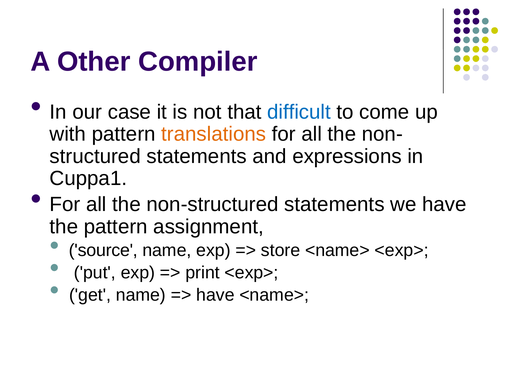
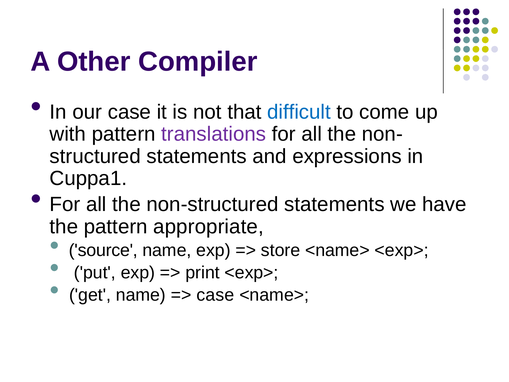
translations colour: orange -> purple
assignment: assignment -> appropriate
have at (215, 295): have -> case
